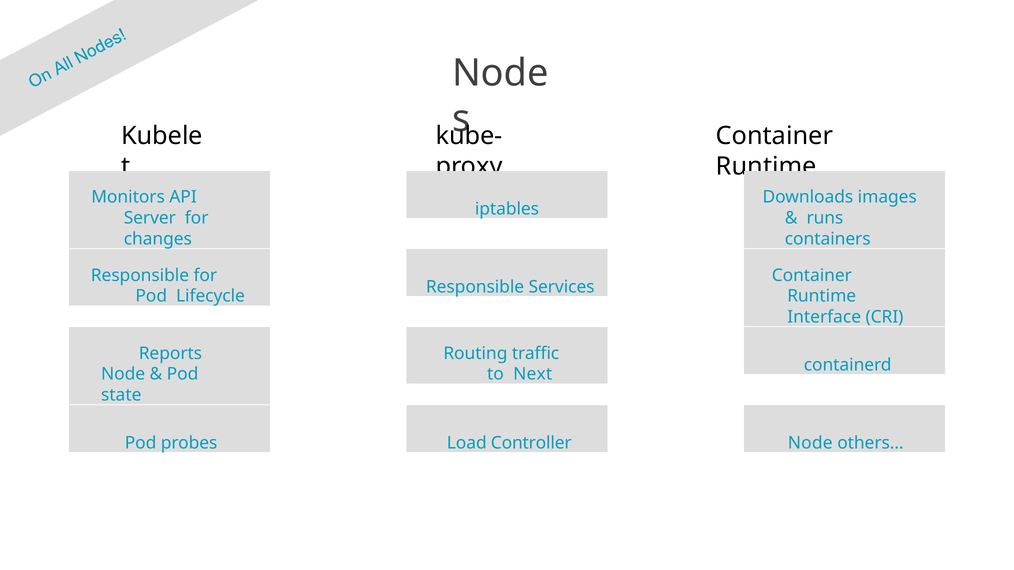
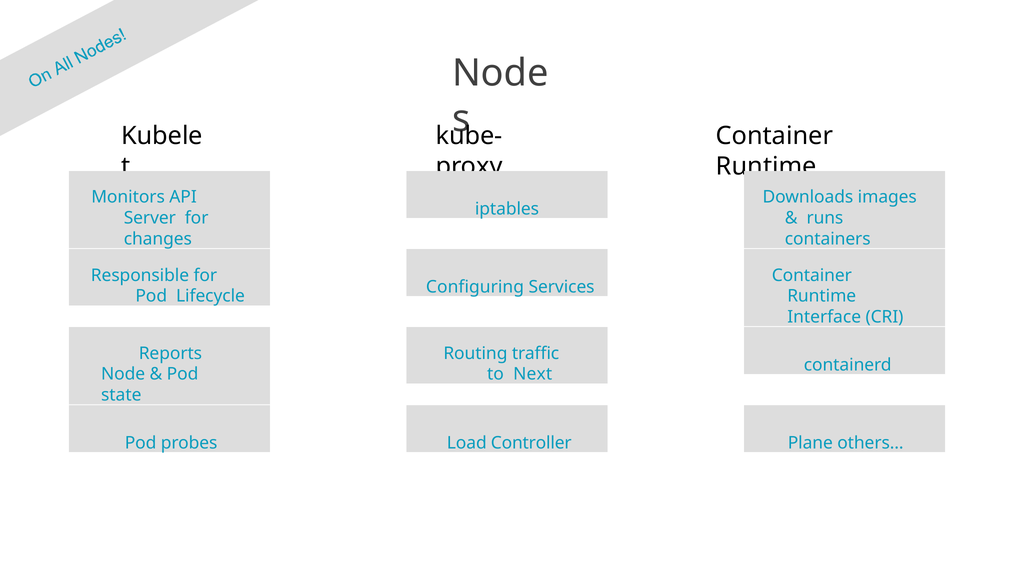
Responsible at (475, 287): Responsible -> Configuring
Node at (810, 443): Node -> Plane
